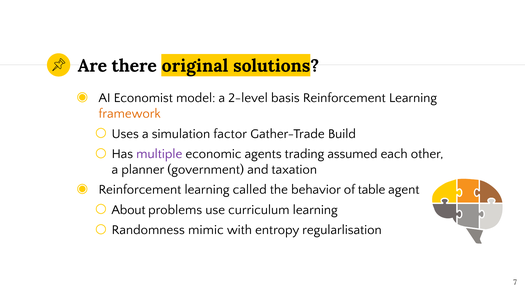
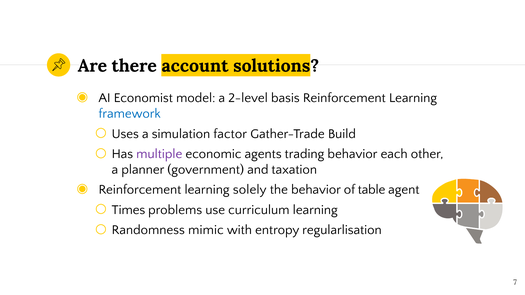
original: original -> account
framework colour: orange -> blue
trading assumed: assumed -> behavior
called: called -> solely
About: About -> Times
